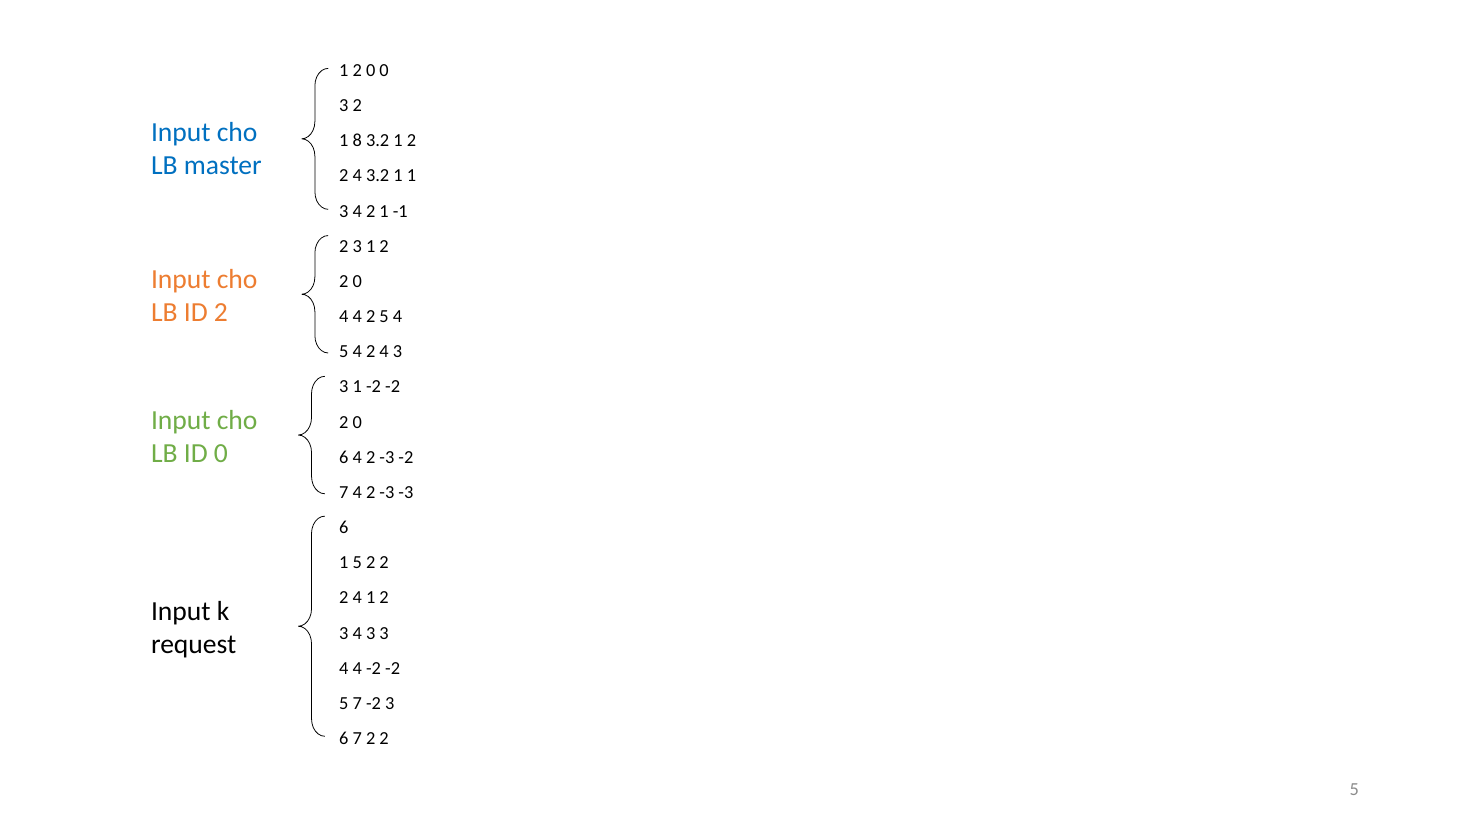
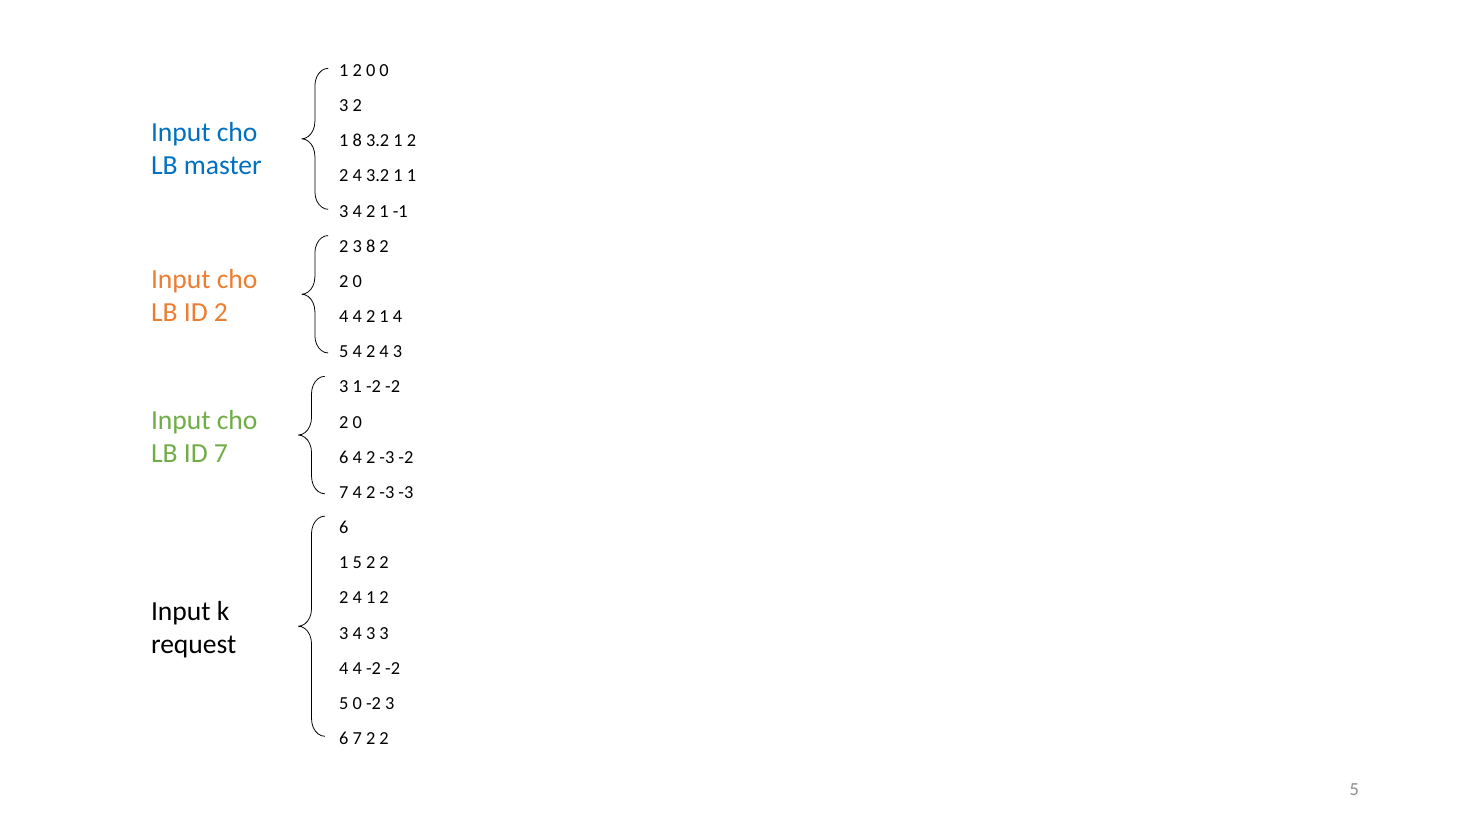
2 3 1: 1 -> 8
4 4 2 5: 5 -> 1
ID 0: 0 -> 7
5 7: 7 -> 0
